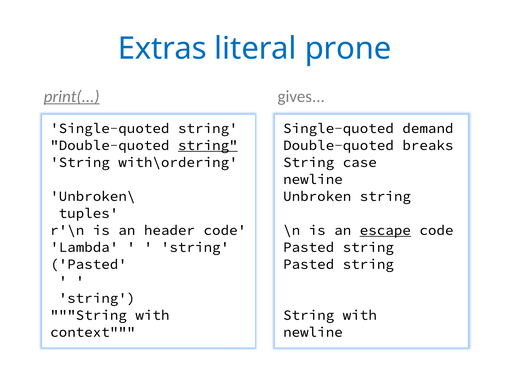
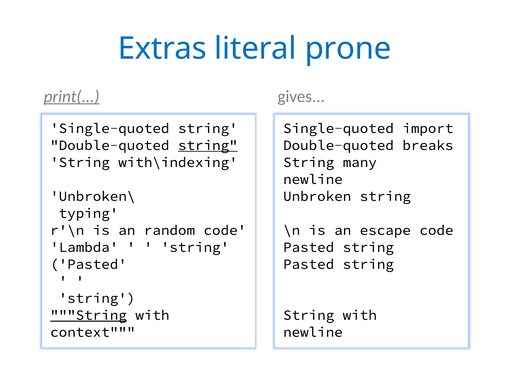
demand: demand -> import
with\ordering: with\ordering -> with\indexing
case: case -> many
tuples: tuples -> typing
header: header -> random
escape underline: present -> none
String at (88, 316) underline: none -> present
